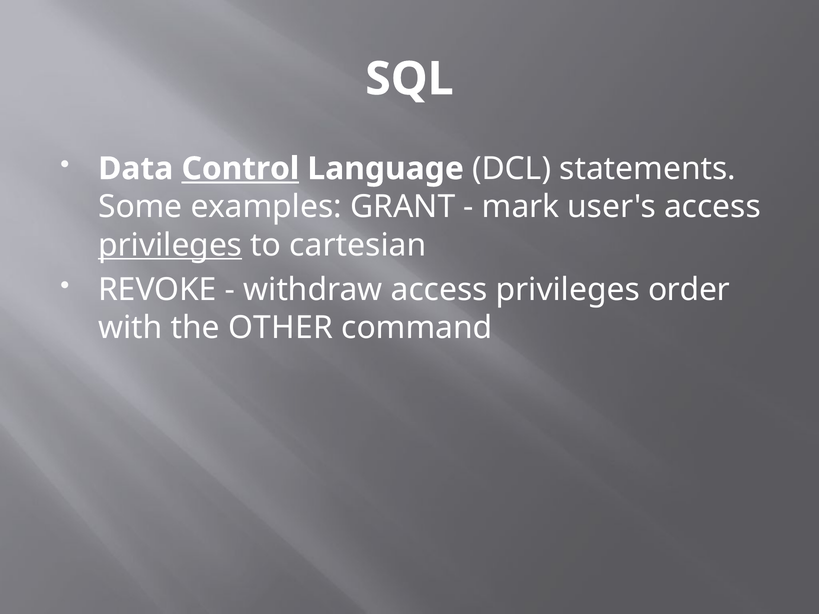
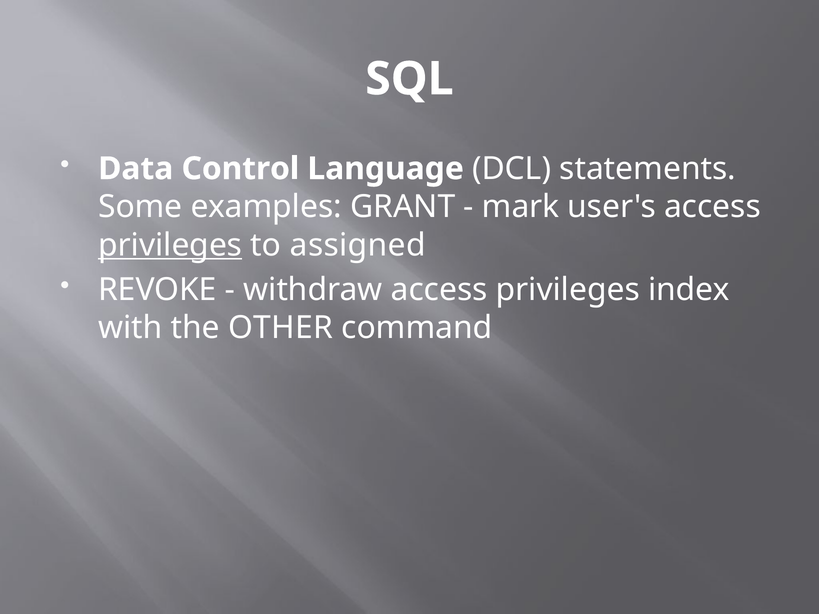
Control underline: present -> none
cartesian: cartesian -> assigned
order: order -> index
